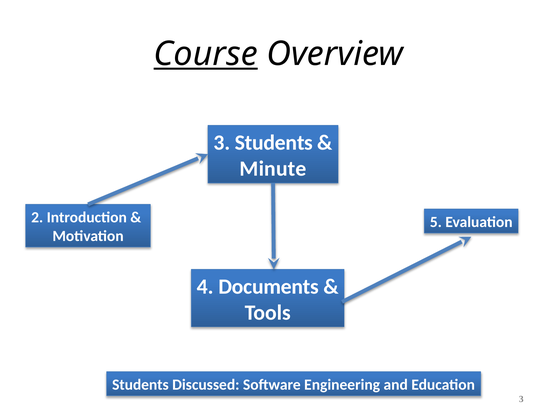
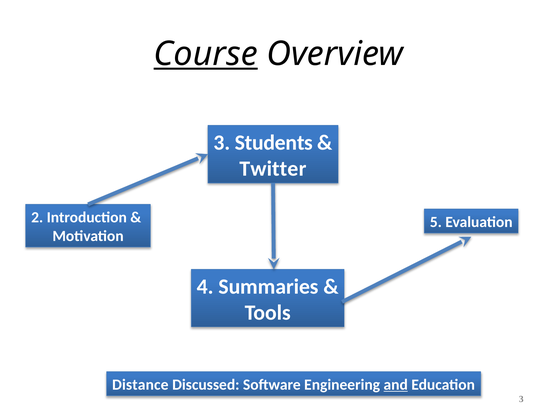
Minute: Minute -> Twitter
Documents: Documents -> Summaries
Students at (140, 384): Students -> Distance
and underline: none -> present
